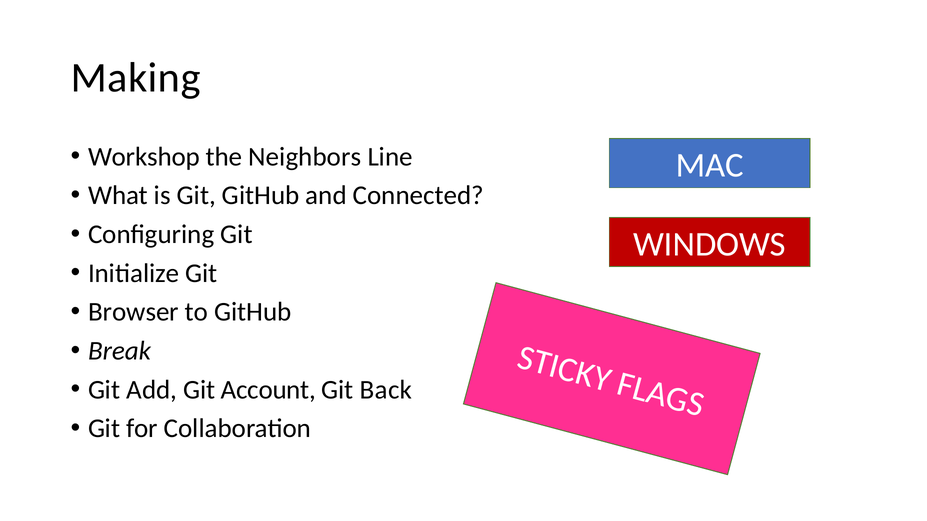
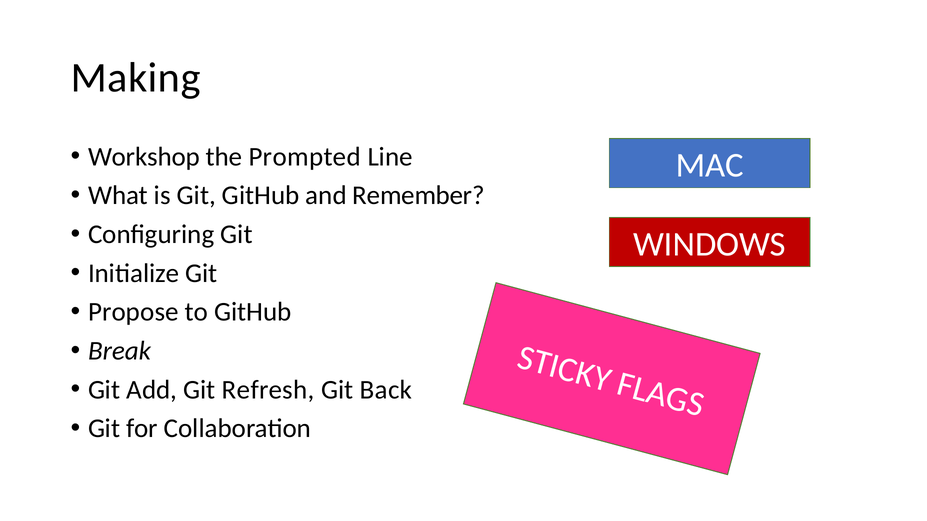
Neighbors: Neighbors -> Prompted
Connected: Connected -> Remember
Browser: Browser -> Propose
Account: Account -> Refresh
